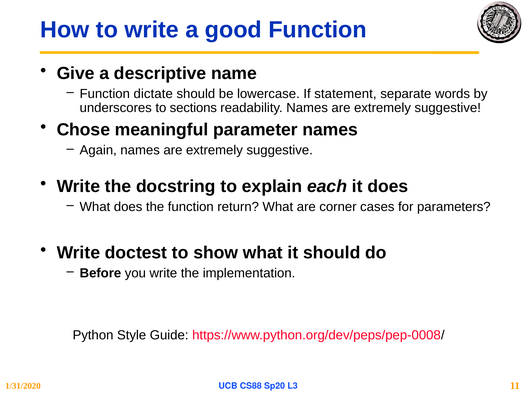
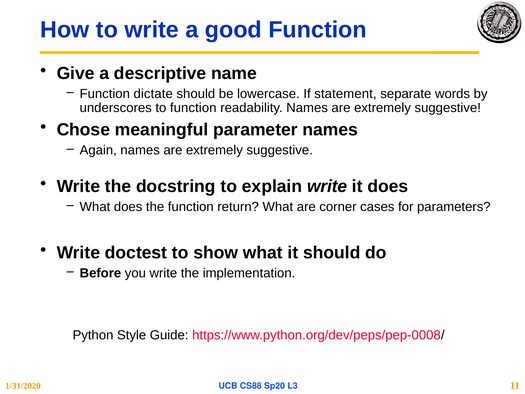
to sections: sections -> function
explain each: each -> write
